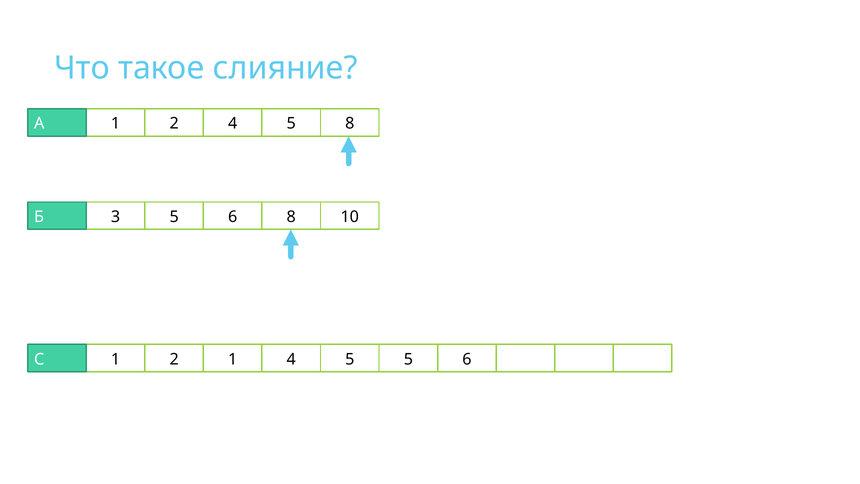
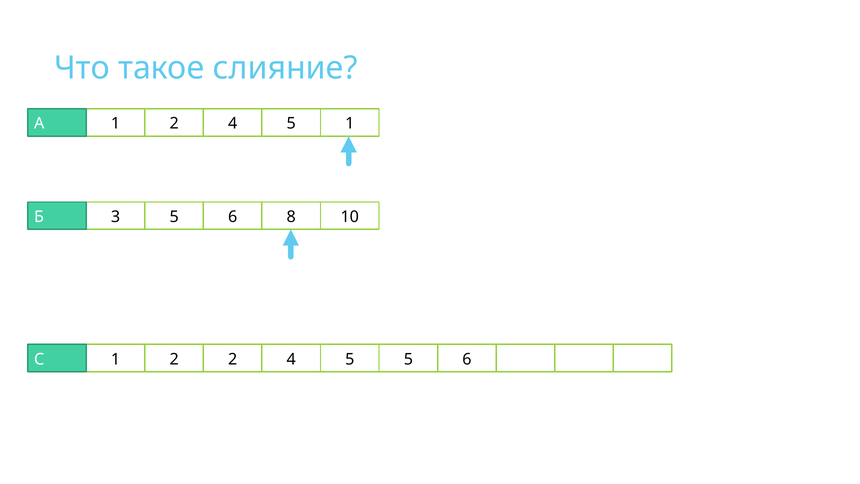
5 8: 8 -> 1
2 1: 1 -> 2
